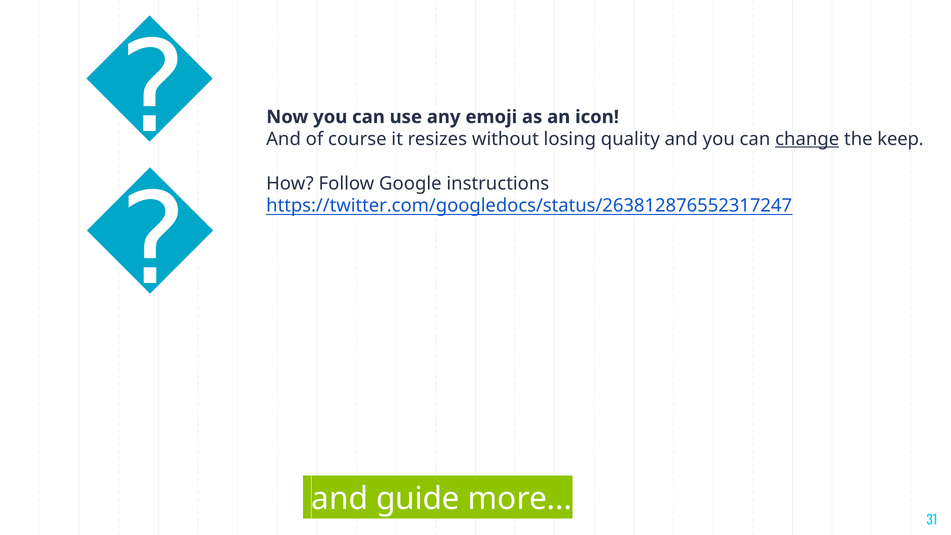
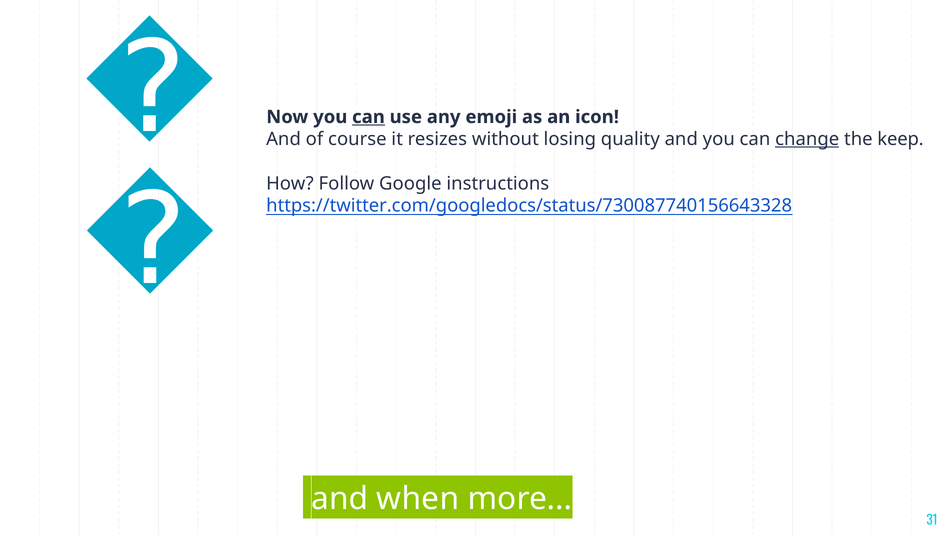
can at (368, 117) underline: none -> present
https://twitter.com/googledocs/status/263812876552317247: https://twitter.com/googledocs/status/263812876552317247 -> https://twitter.com/googledocs/status/730087740156643328
guide: guide -> when
